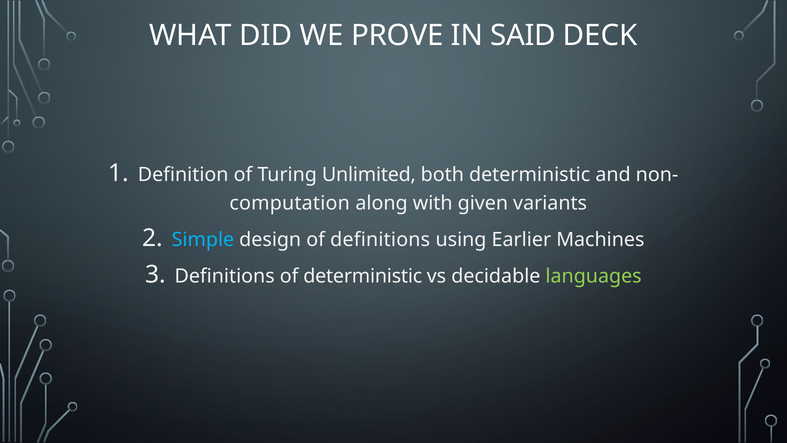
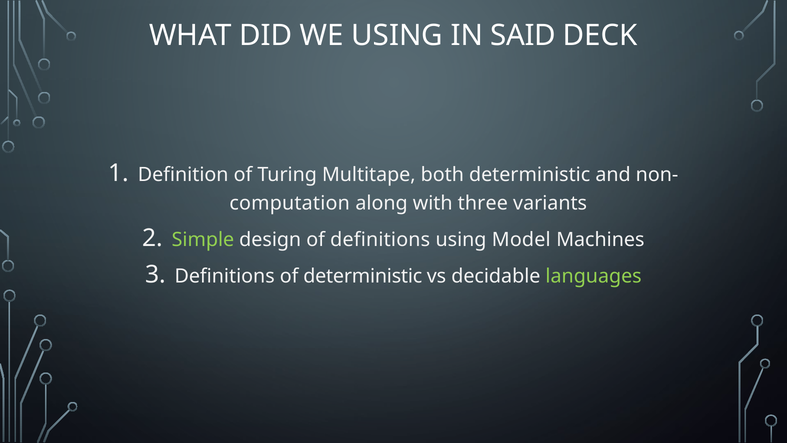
WE PROVE: PROVE -> USING
Unlimited: Unlimited -> Multitape
given: given -> three
Simple colour: light blue -> light green
Earlier: Earlier -> Model
